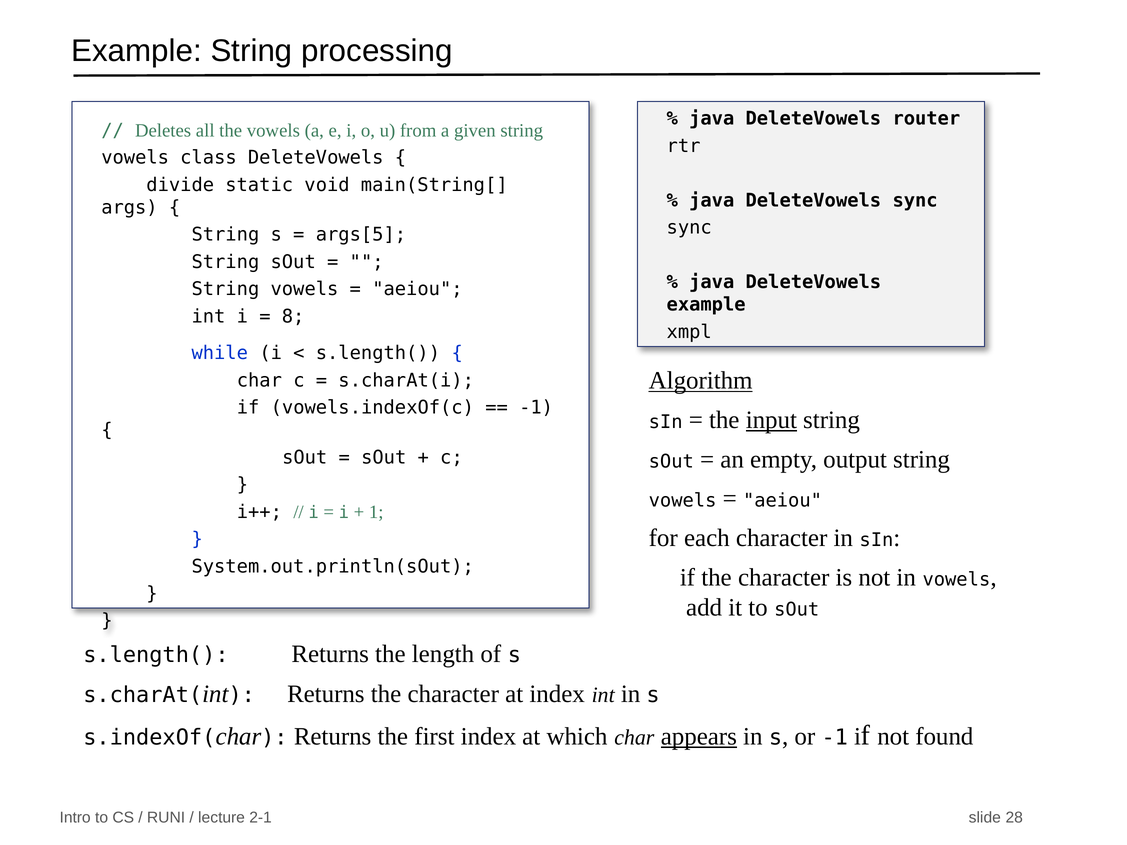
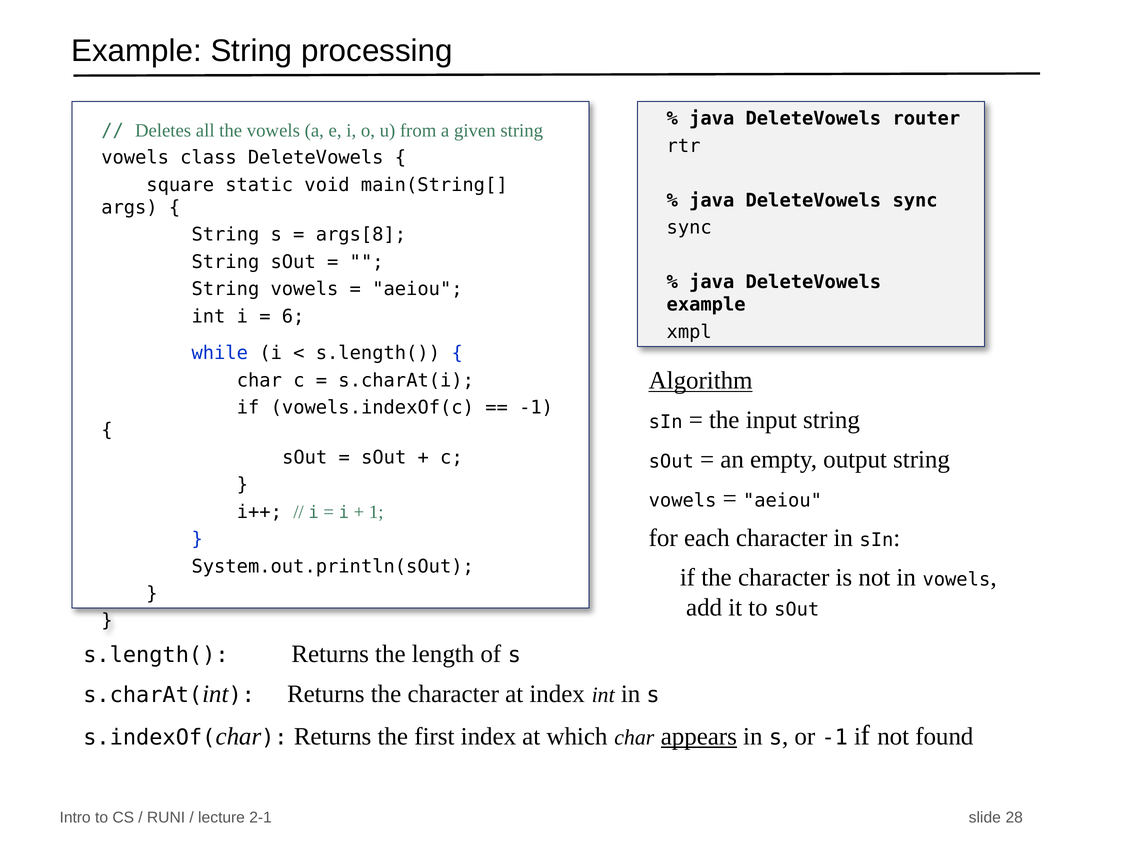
divide: divide -> square
args[5: args[5 -> args[8
8: 8 -> 6
input underline: present -> none
